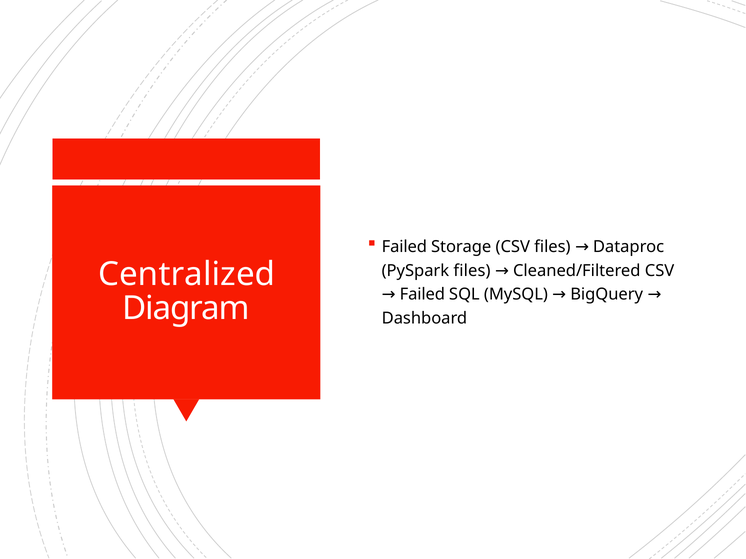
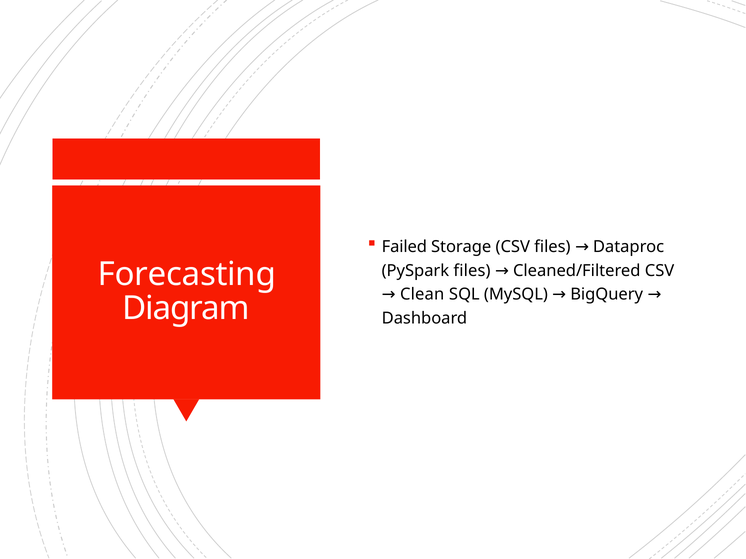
Centralized: Centralized -> Forecasting
Failed at (422, 295): Failed -> Clean
